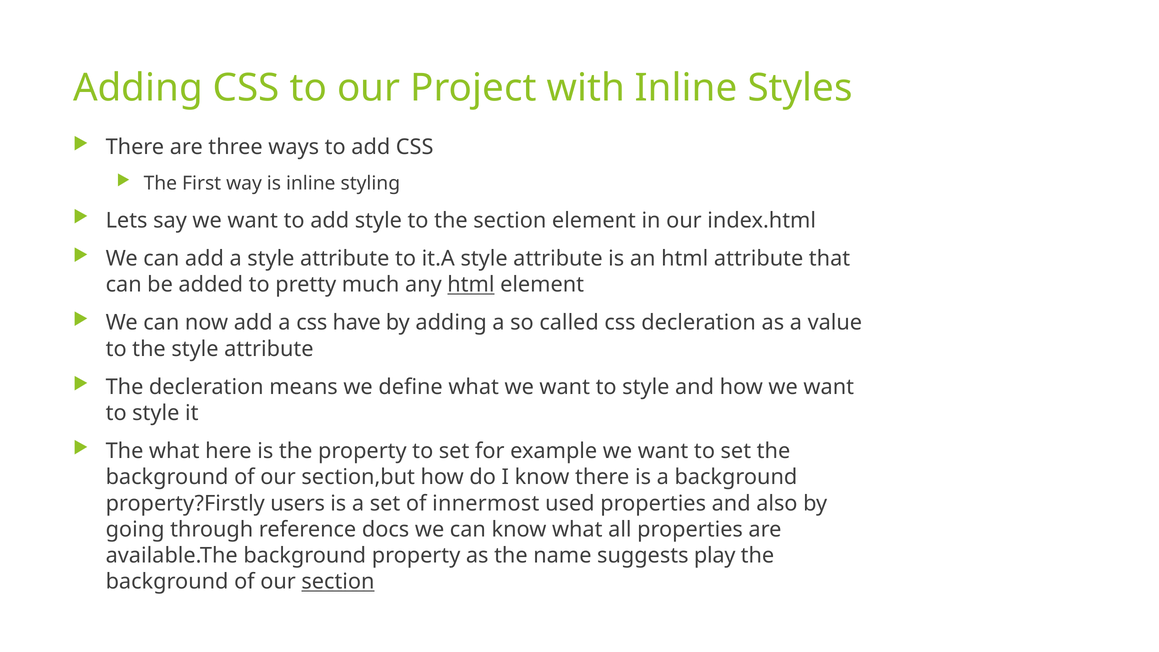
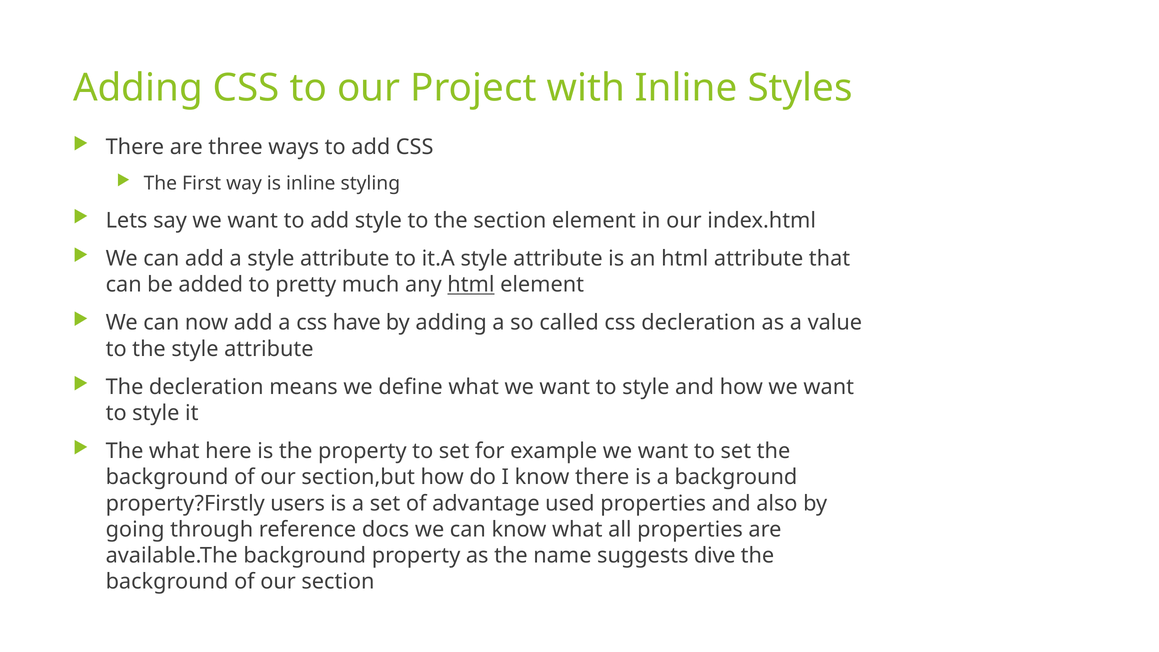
innermost: innermost -> advantage
play: play -> dive
section at (338, 582) underline: present -> none
